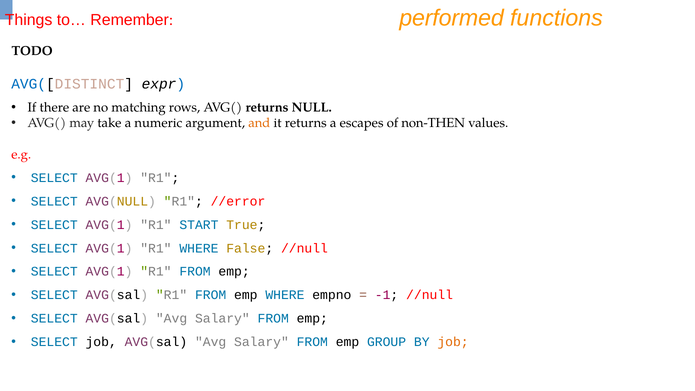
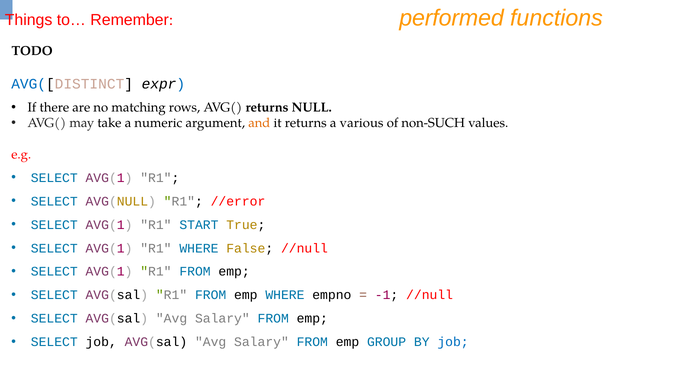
escapes: escapes -> various
non-THEN: non-THEN -> non-SUCH
job at (453, 342) colour: orange -> blue
